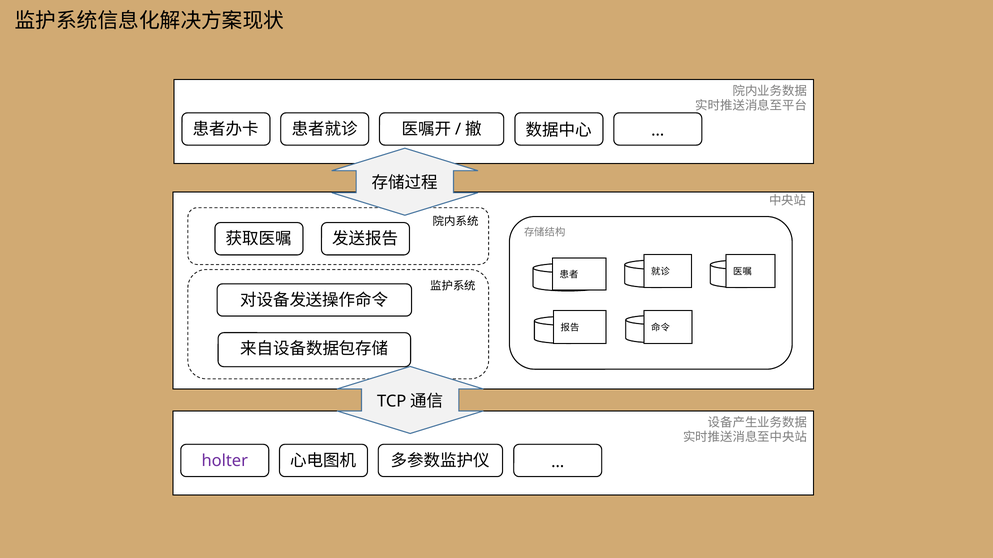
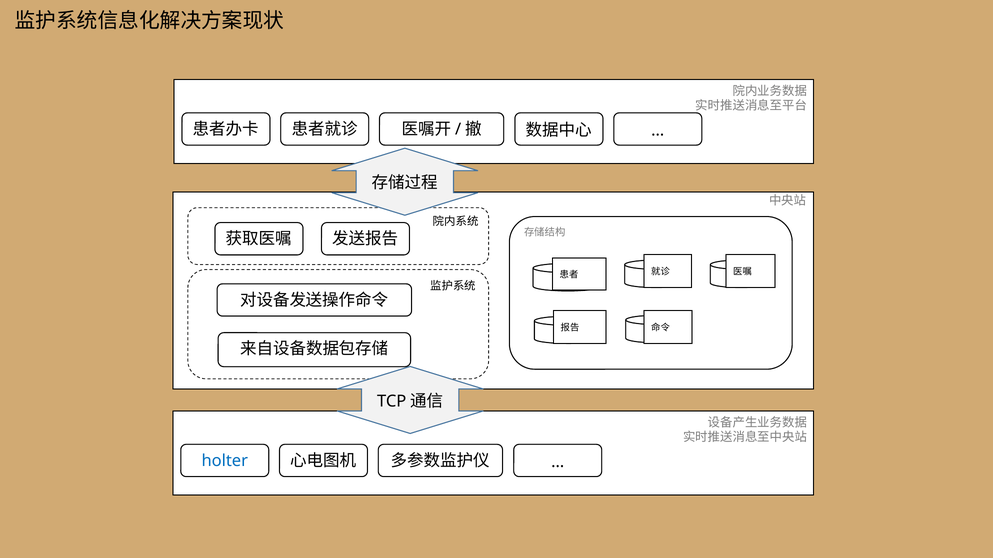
holter colour: purple -> blue
